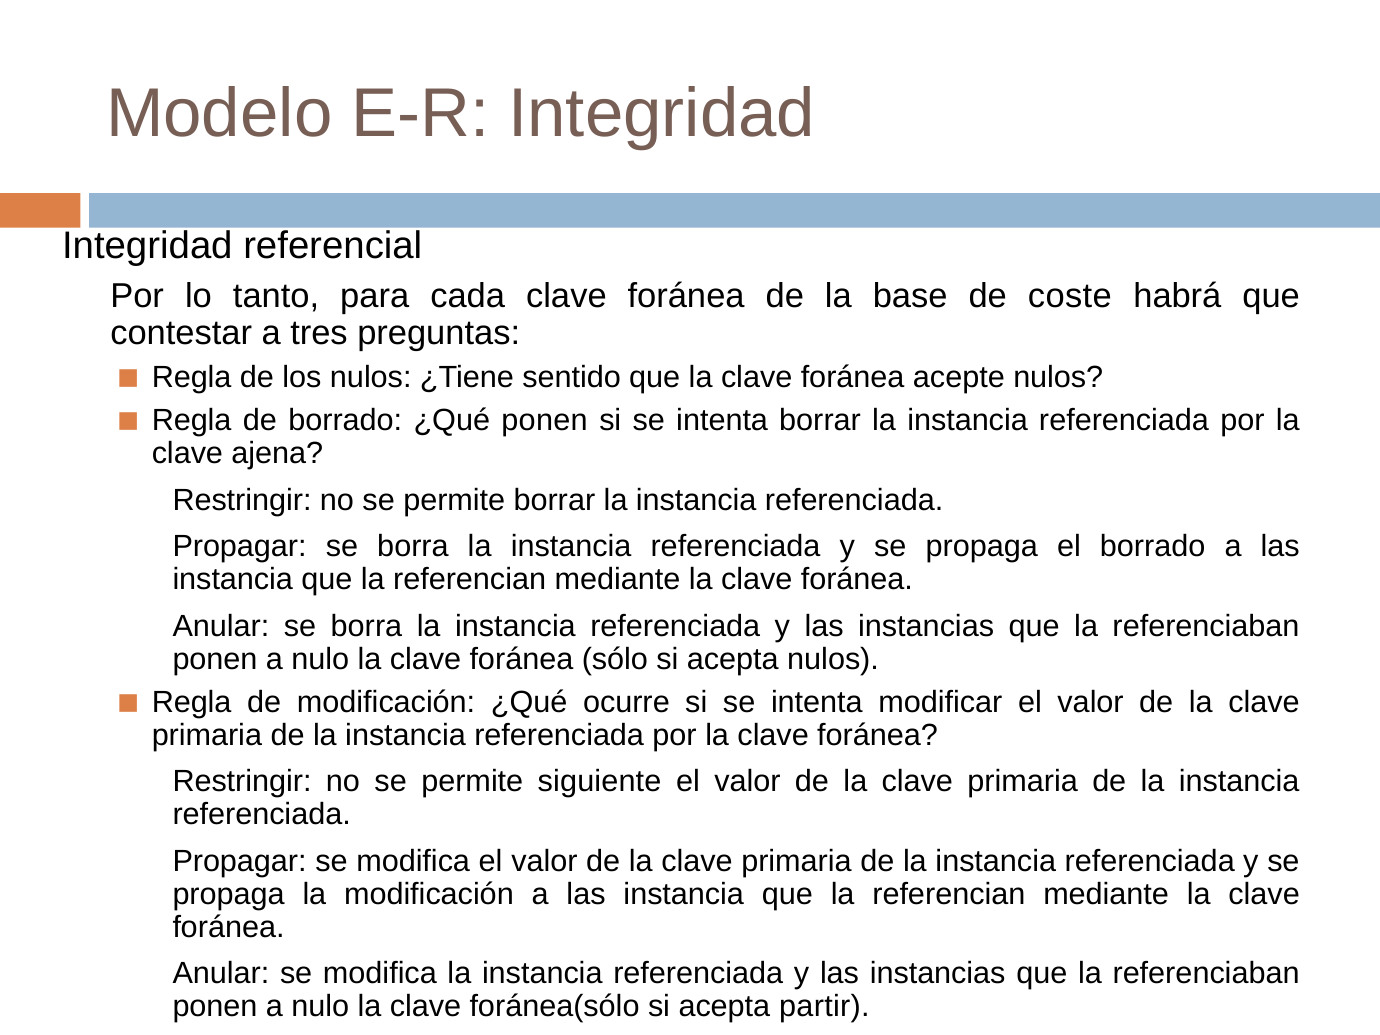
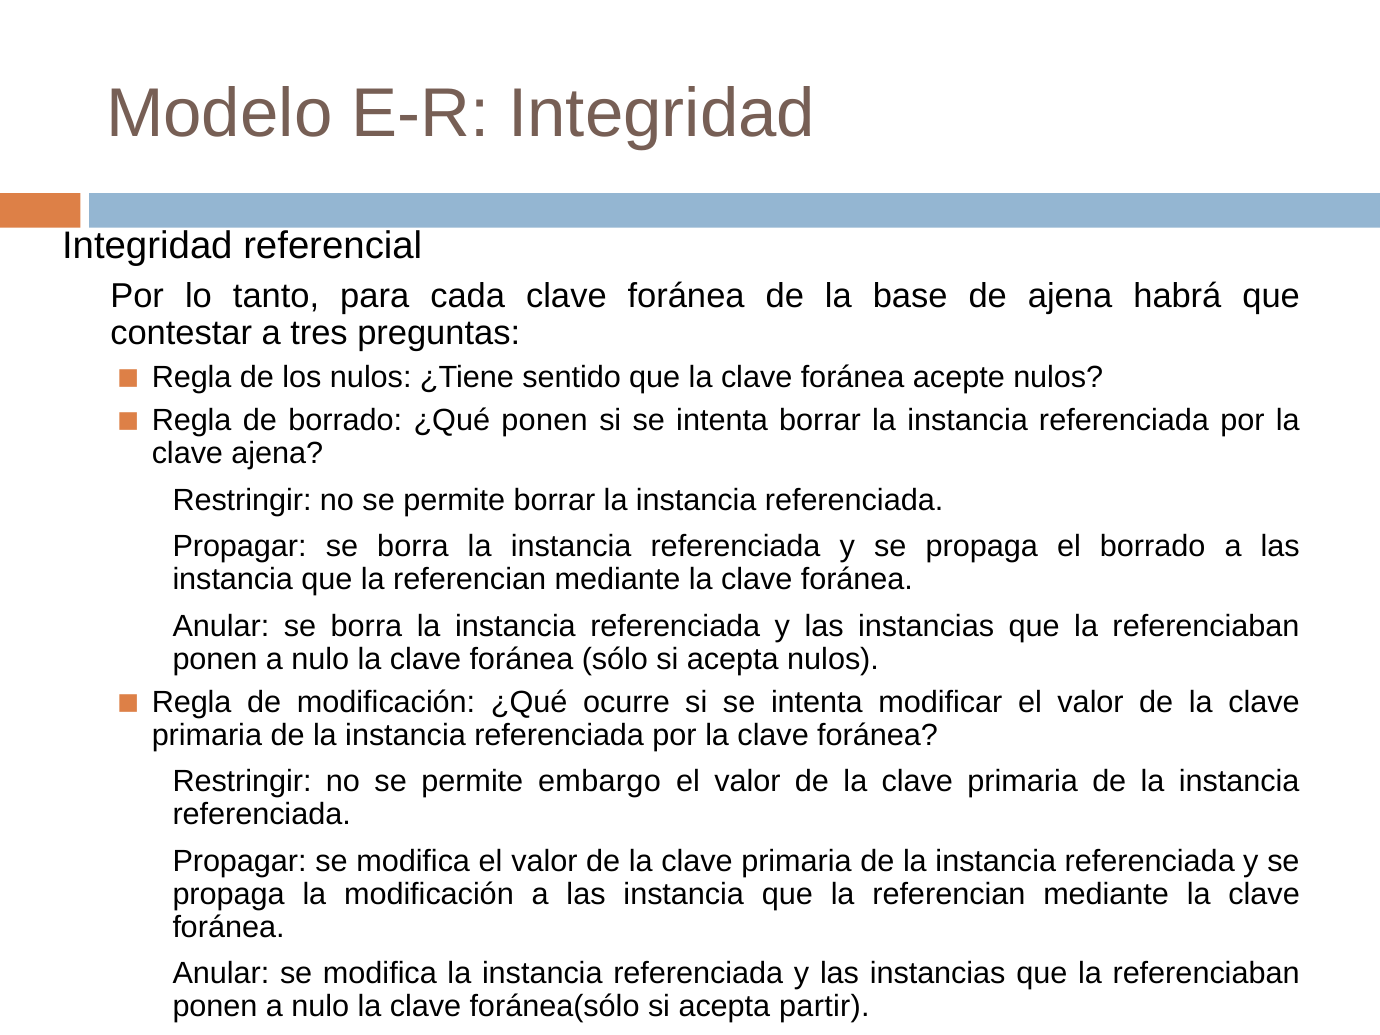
de coste: coste -> ajena
siguiente: siguiente -> embargo
